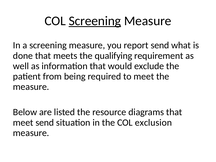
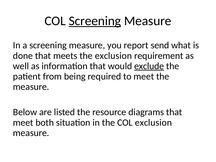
the qualifying: qualifying -> exclusion
exclude underline: none -> present
meet send: send -> both
